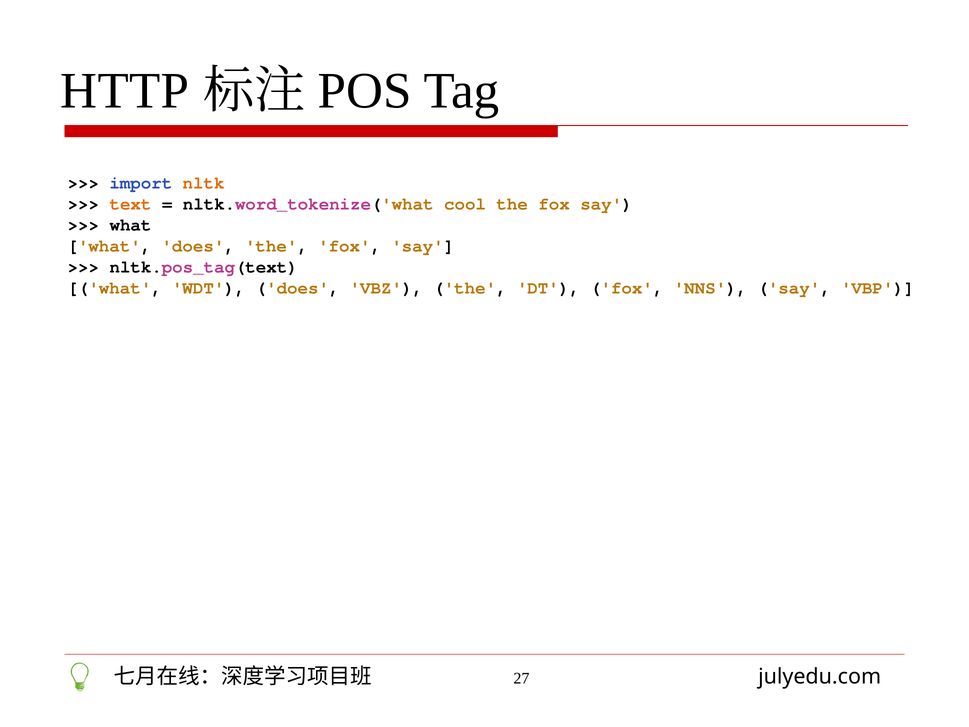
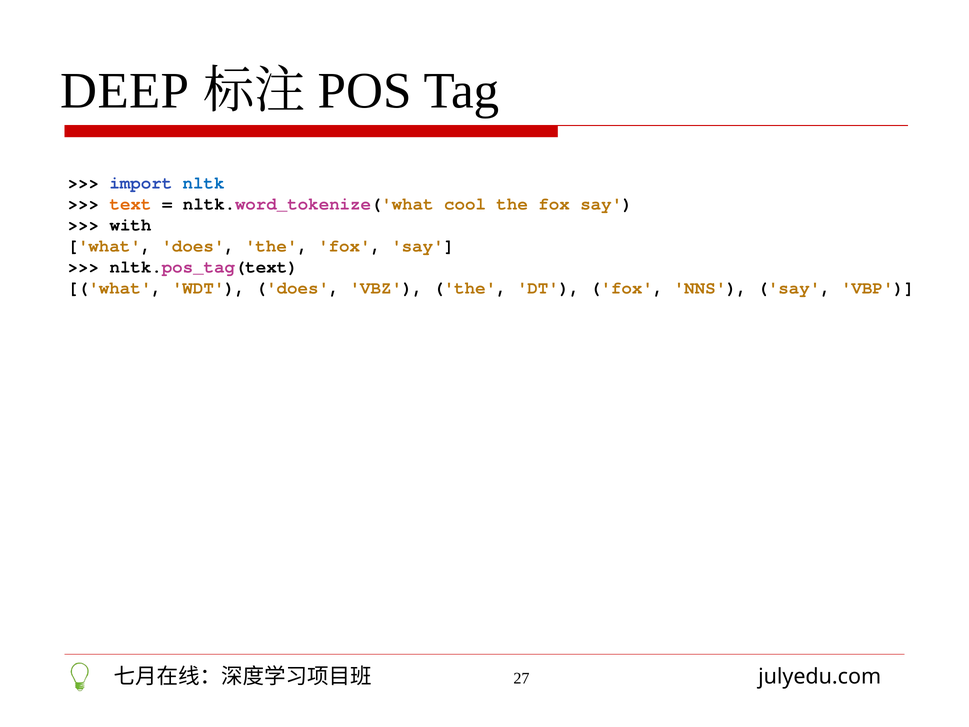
HTTP: HTTP -> DEEP
nltk colour: orange -> blue
what at (131, 225): what -> with
